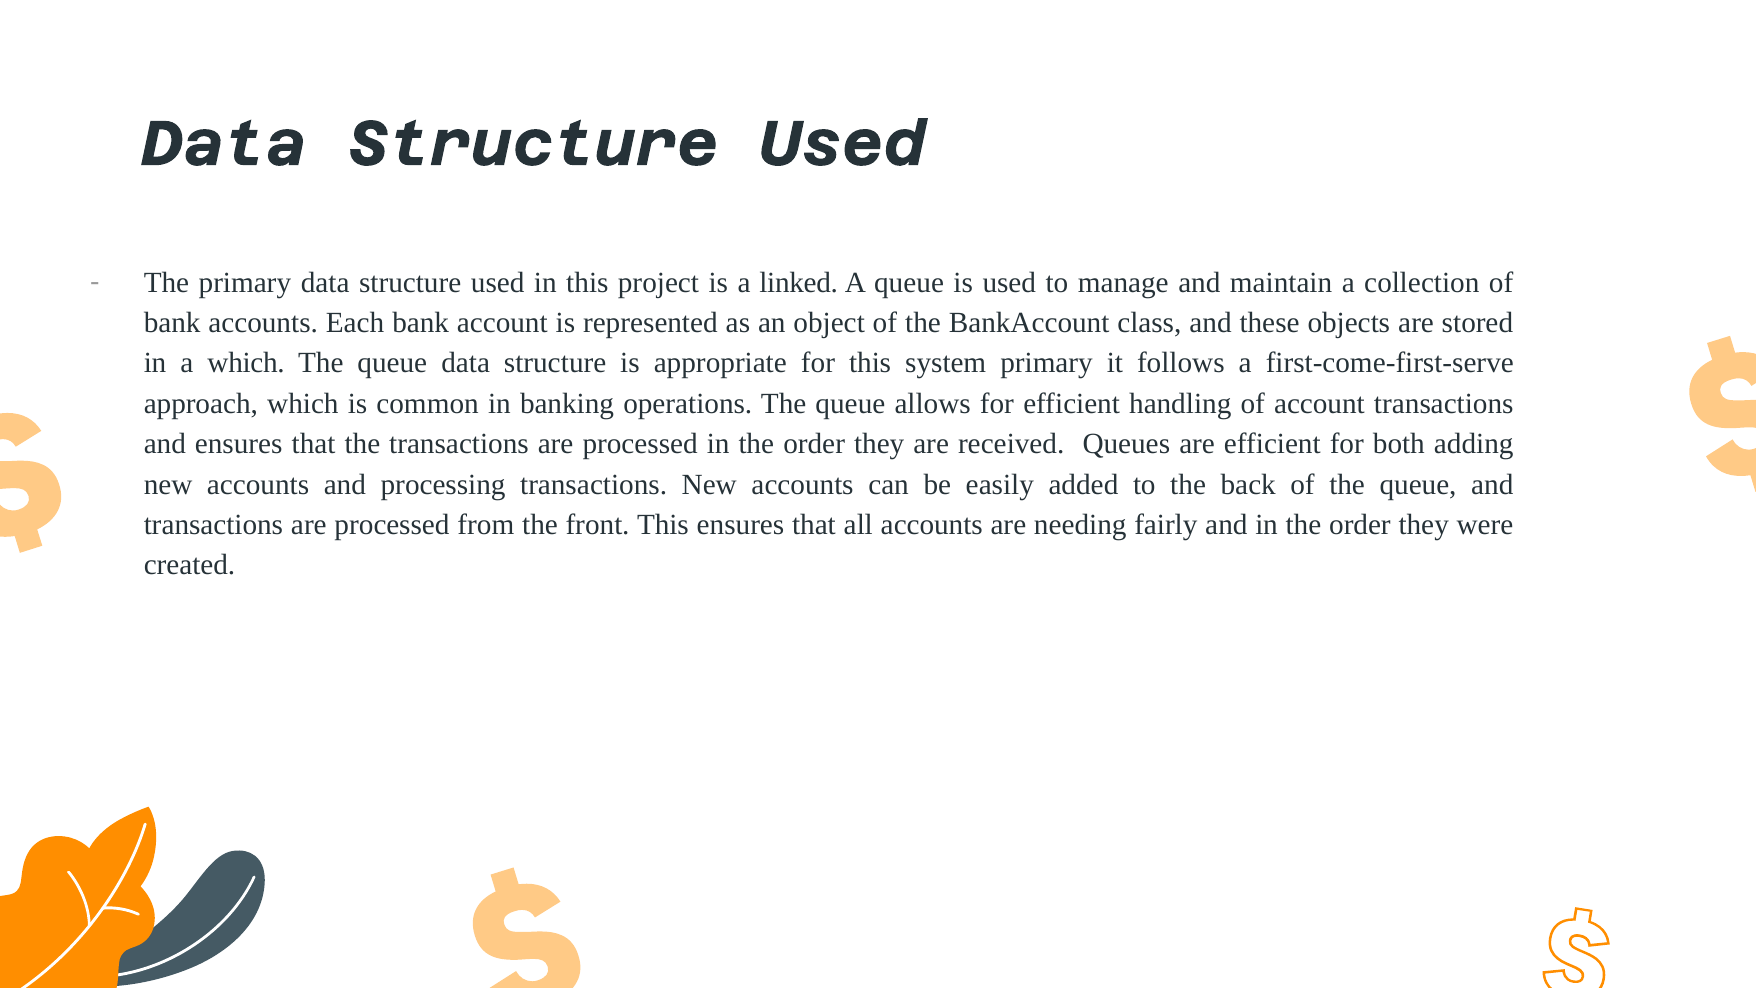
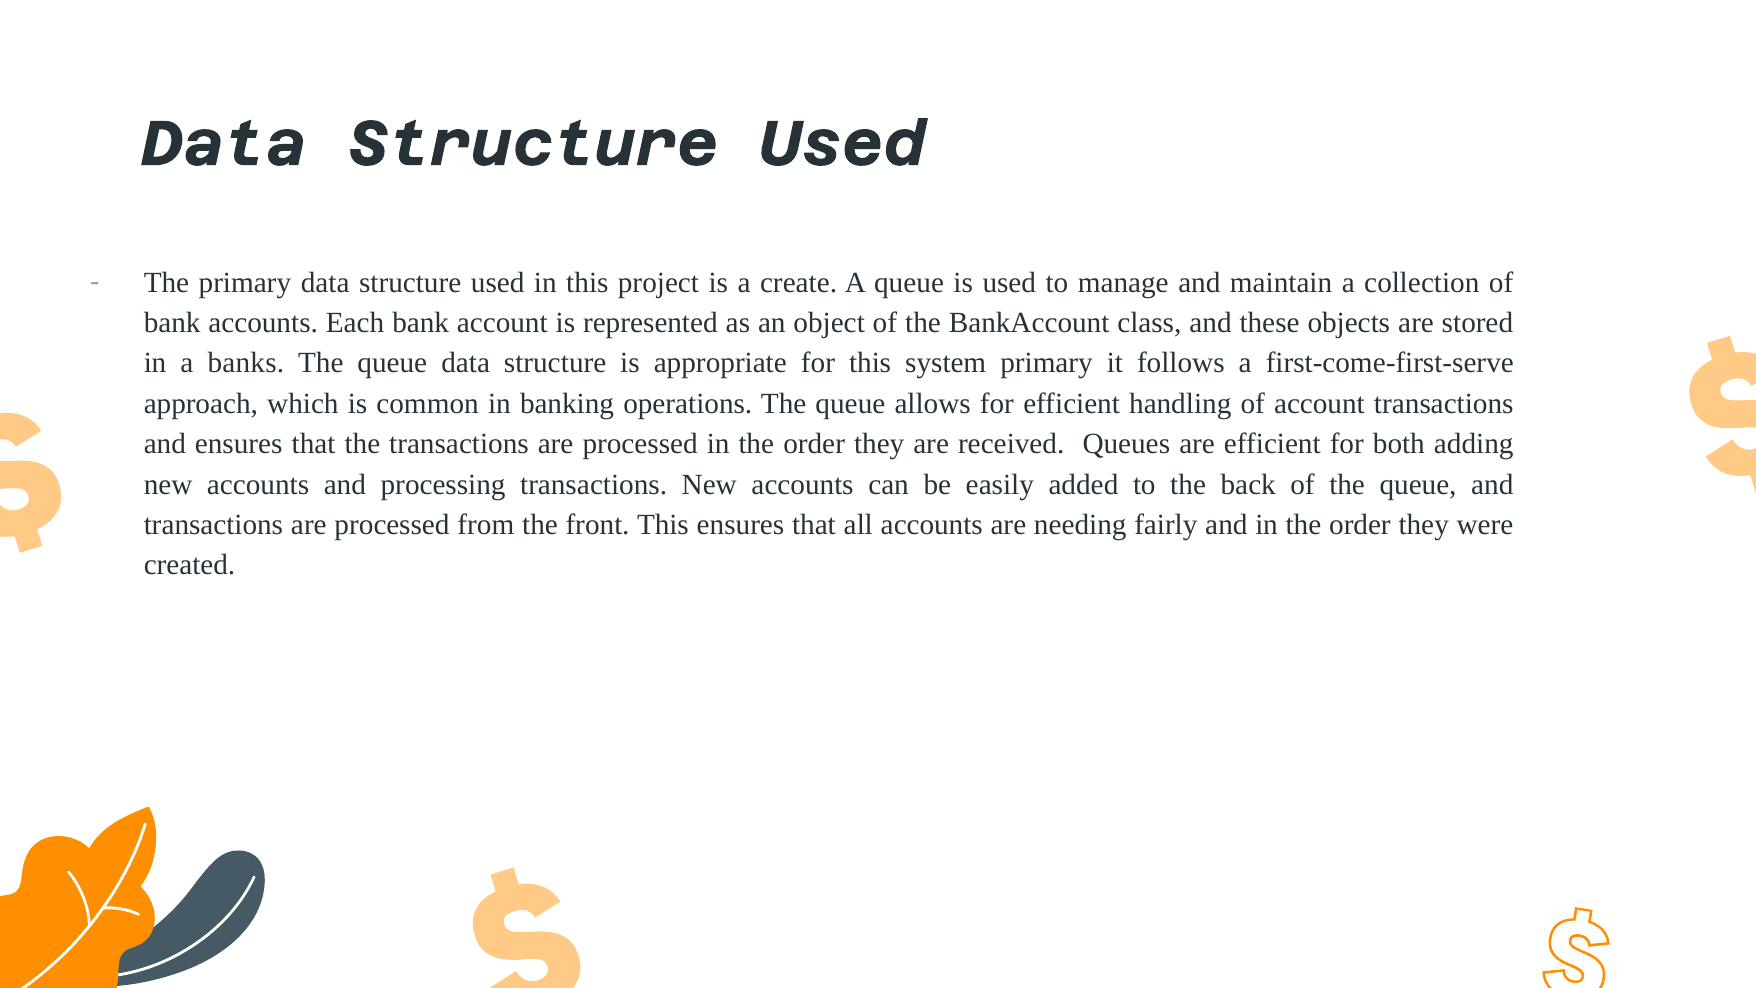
linked: linked -> create
a which: which -> banks
